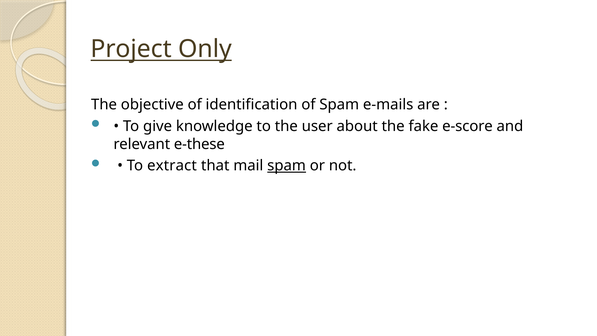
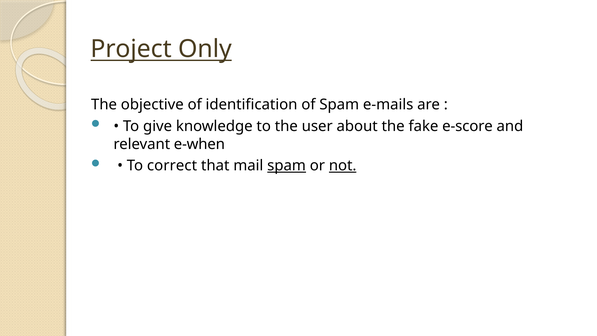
e-these: e-these -> e-when
extract: extract -> correct
not underline: none -> present
